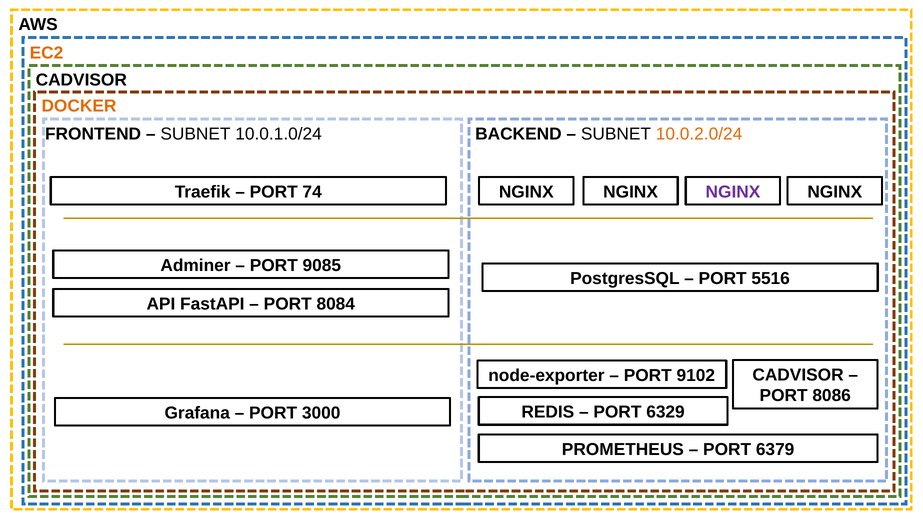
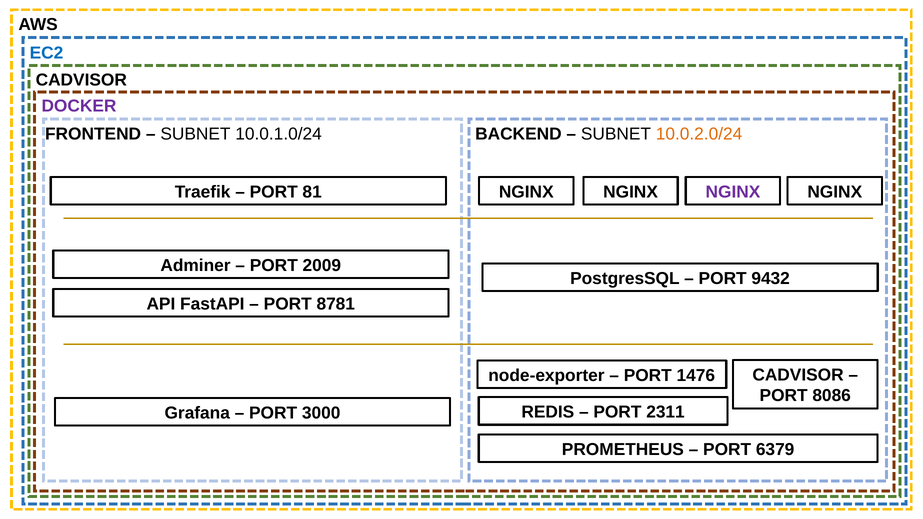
EC2 colour: orange -> blue
DOCKER colour: orange -> purple
74: 74 -> 81
9085: 9085 -> 2009
5516: 5516 -> 9432
8084: 8084 -> 8781
9102: 9102 -> 1476
6329: 6329 -> 2311
